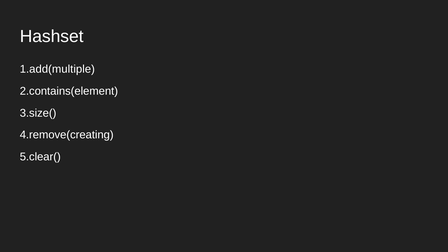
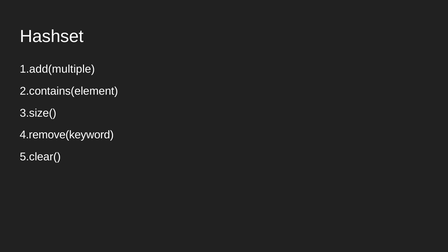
4.remove(creating: 4.remove(creating -> 4.remove(keyword
